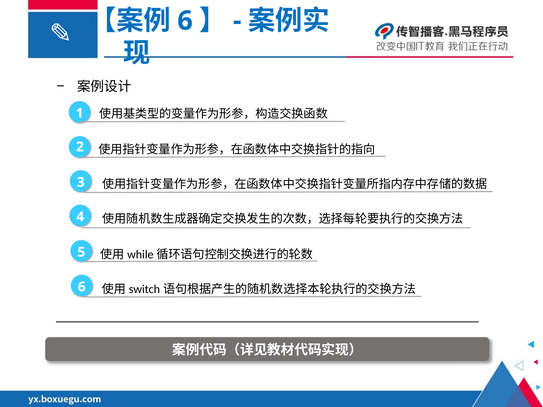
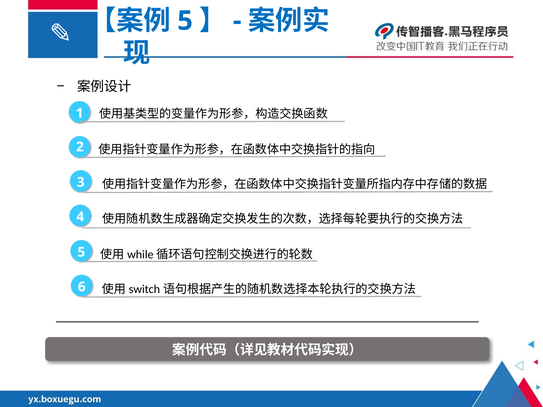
6 at (185, 21): 6 -> 5
